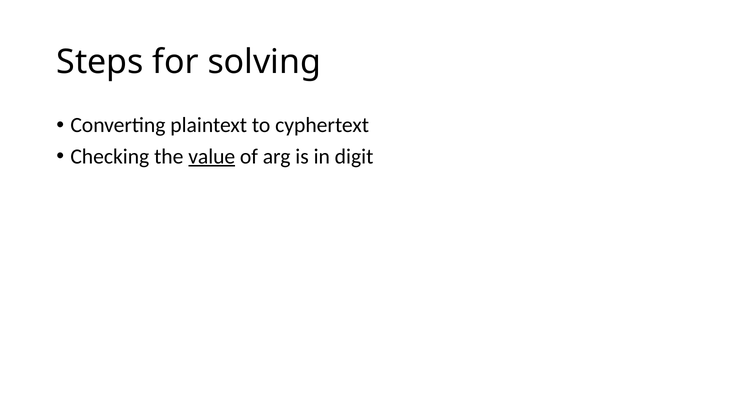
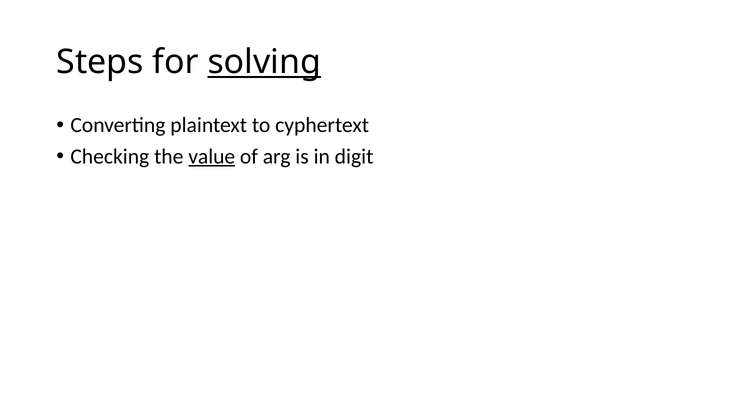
solving underline: none -> present
